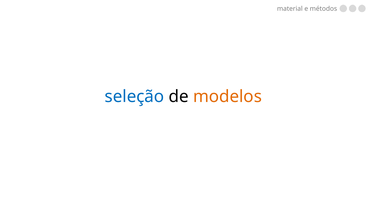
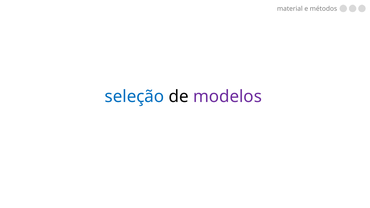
modelos colour: orange -> purple
